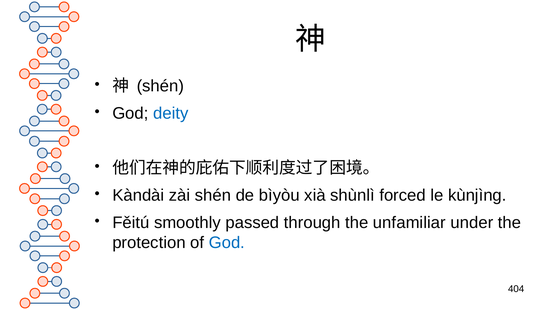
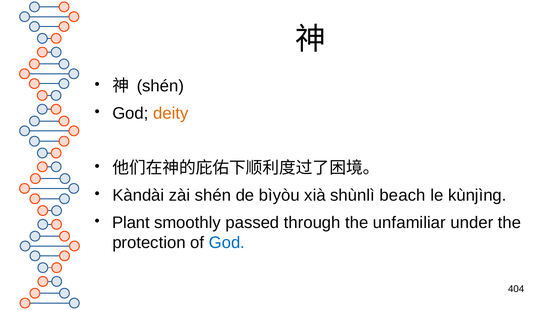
deity colour: blue -> orange
forced: forced -> beach
Fěitú: Fěitú -> Plant
